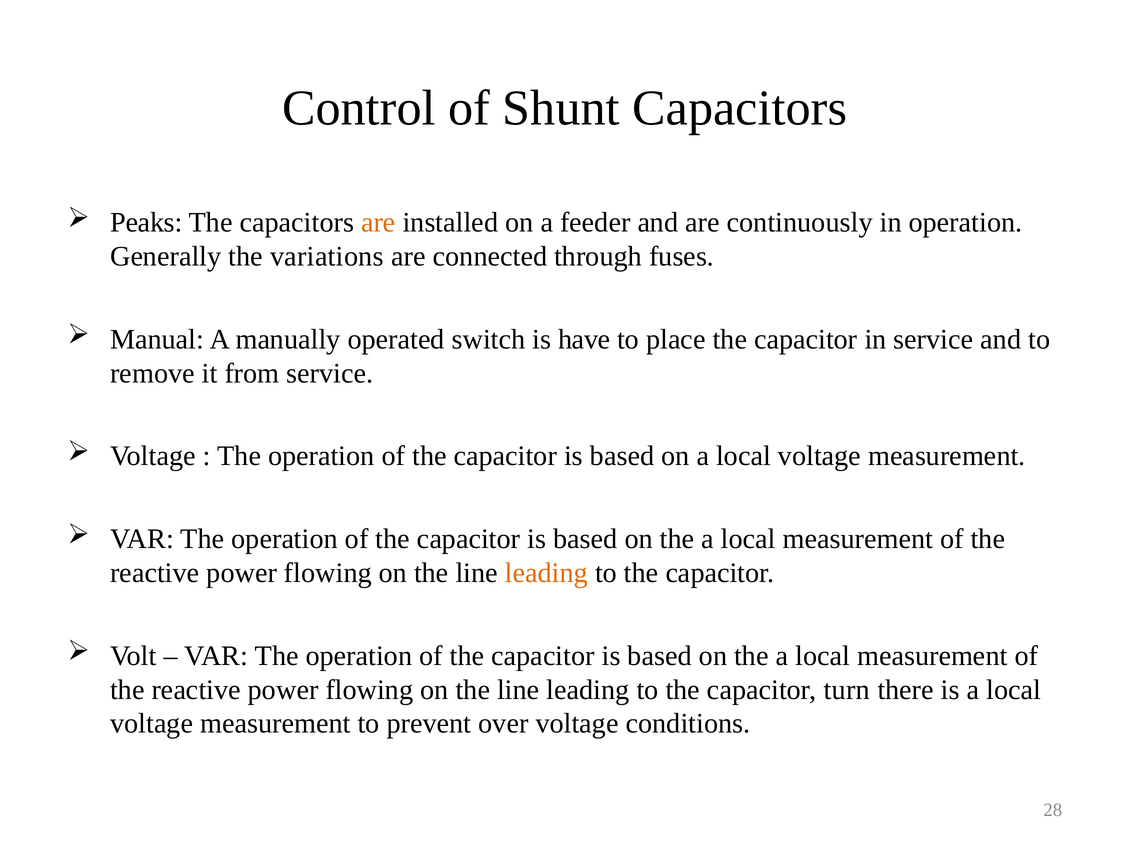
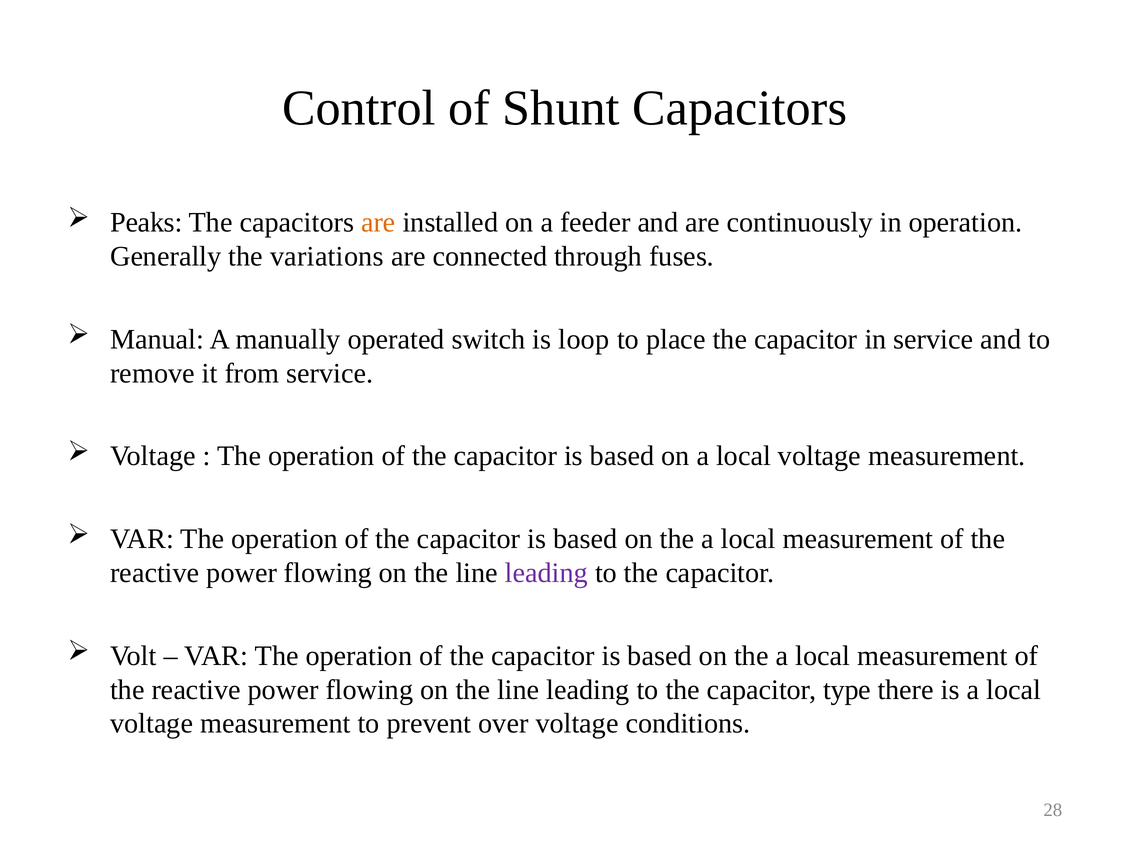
have: have -> loop
leading at (546, 573) colour: orange -> purple
turn: turn -> type
